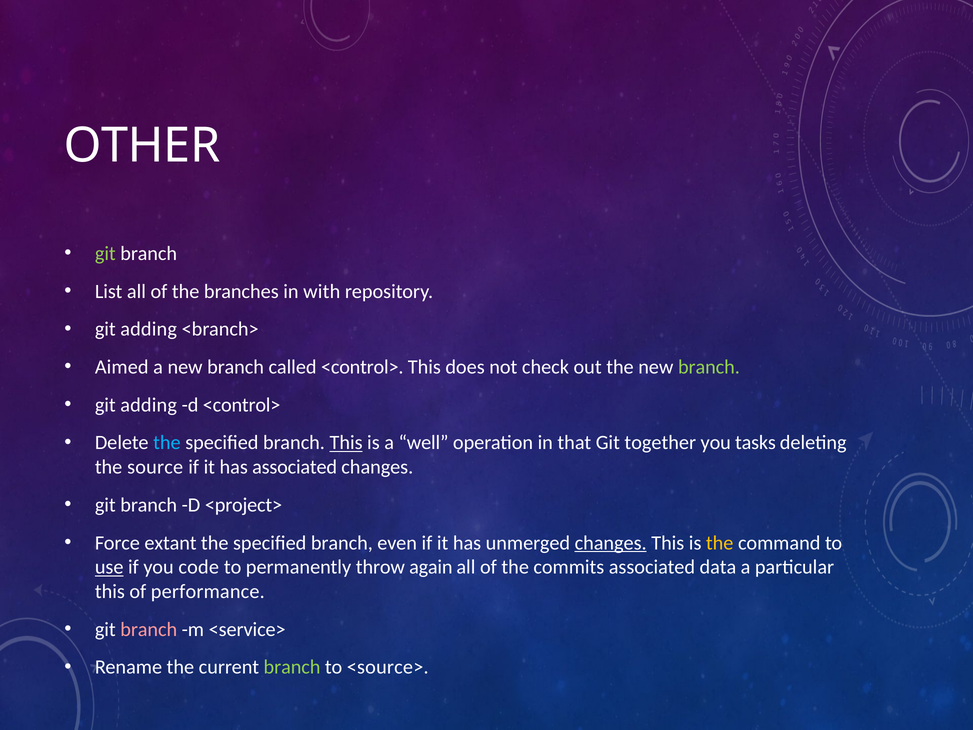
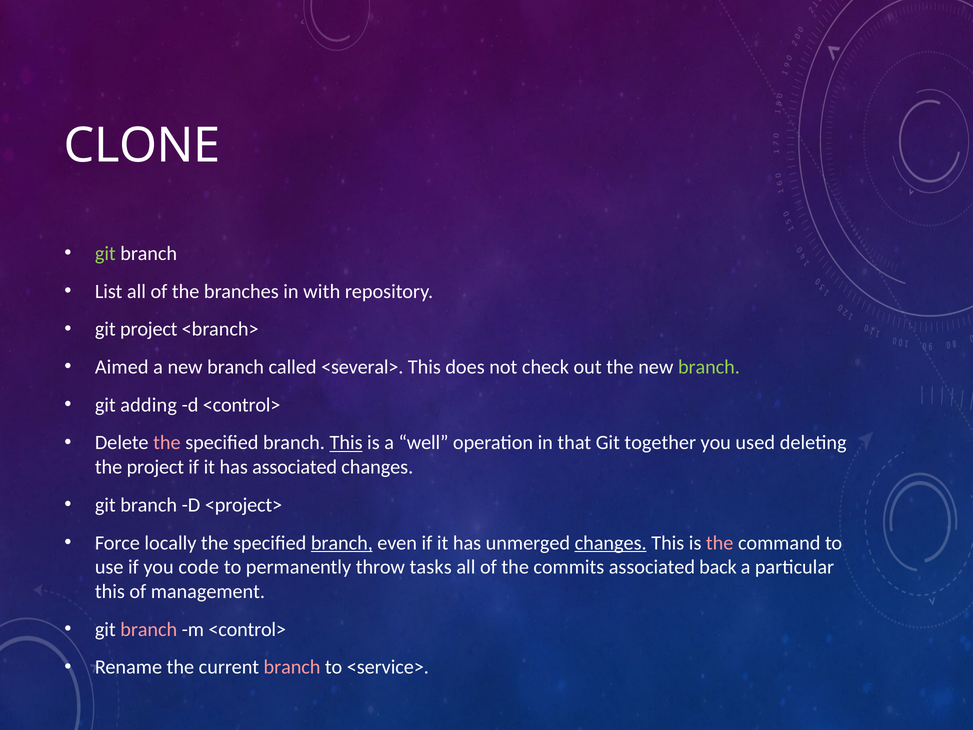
OTHER: OTHER -> CLONE
adding at (149, 329): adding -> project
called <control>: <control> -> <several>
the at (167, 443) colour: light blue -> pink
tasks: tasks -> used
the source: source -> project
extant: extant -> locally
branch at (342, 543) underline: none -> present
the at (720, 543) colour: yellow -> pink
use underline: present -> none
again: again -> tasks
data: data -> back
performance: performance -> management
m <service>: <service> -> <control>
branch at (292, 667) colour: light green -> pink
<source>: <source> -> <service>
